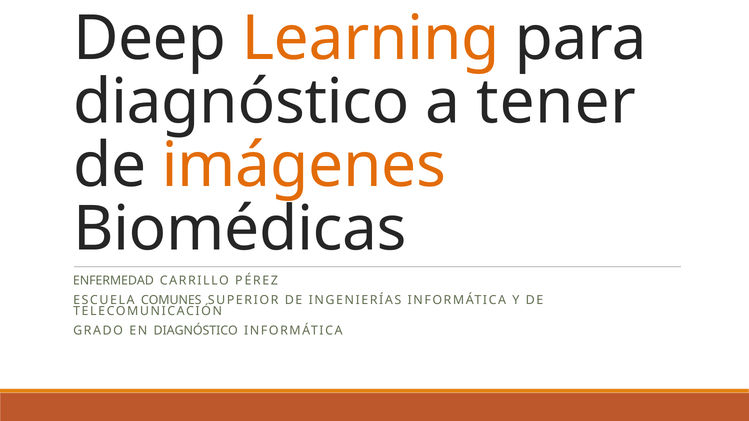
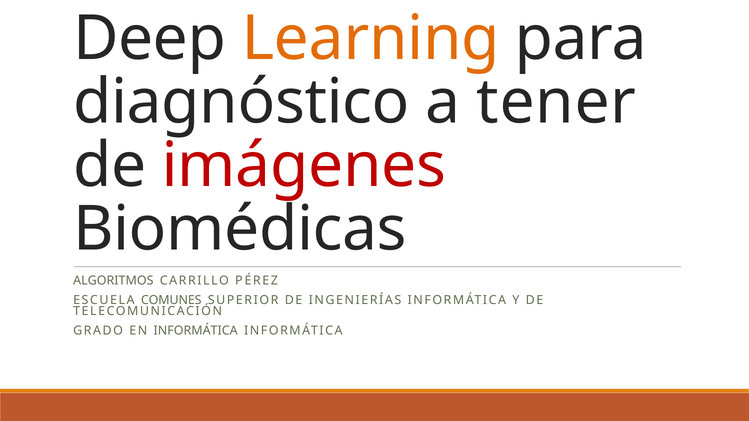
imágenes colour: orange -> red
ENFERMEDAD: ENFERMEDAD -> ALGORITMOS
EN DIAGNÓSTICO: DIAGNÓSTICO -> INFORMÁTICA
